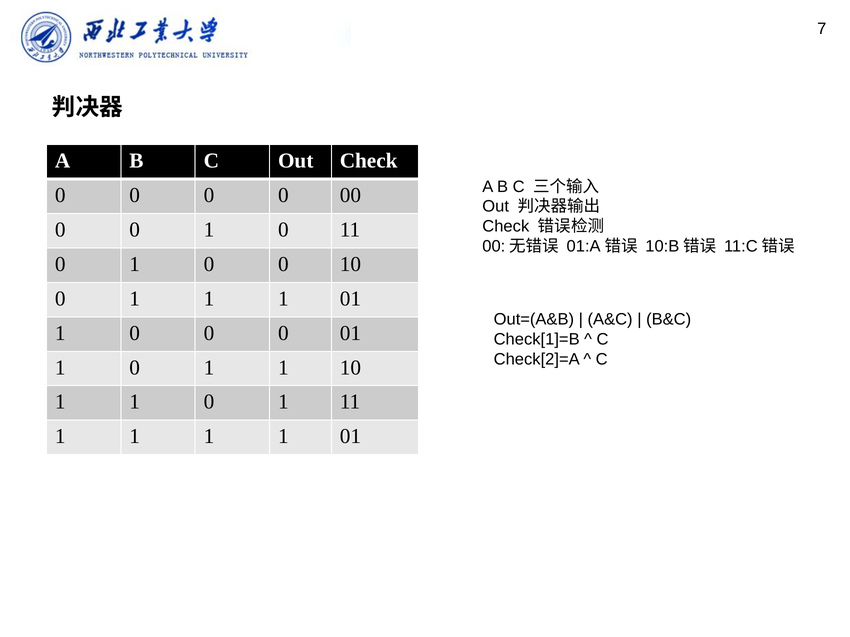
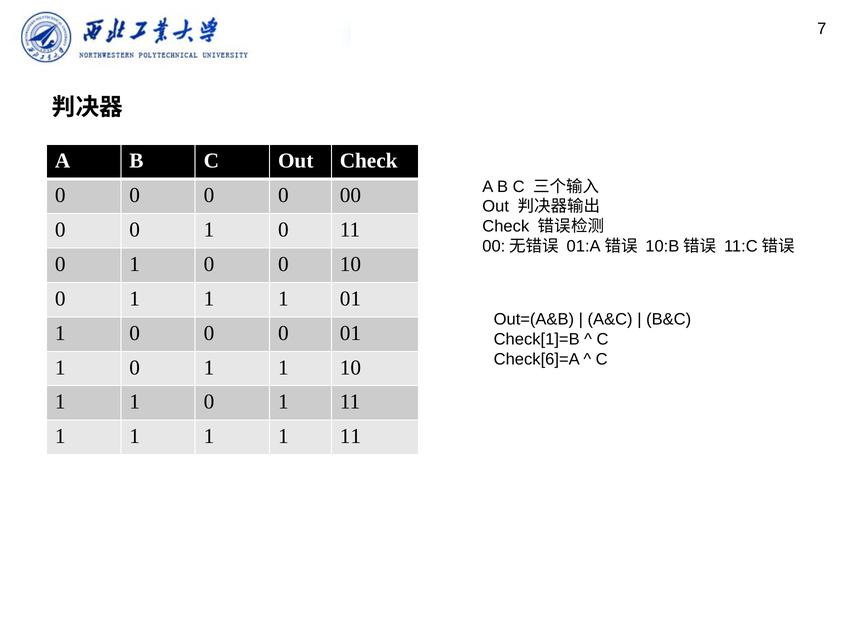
Check[2]=A: Check[2]=A -> Check[6]=A
01 at (350, 437): 01 -> 11
